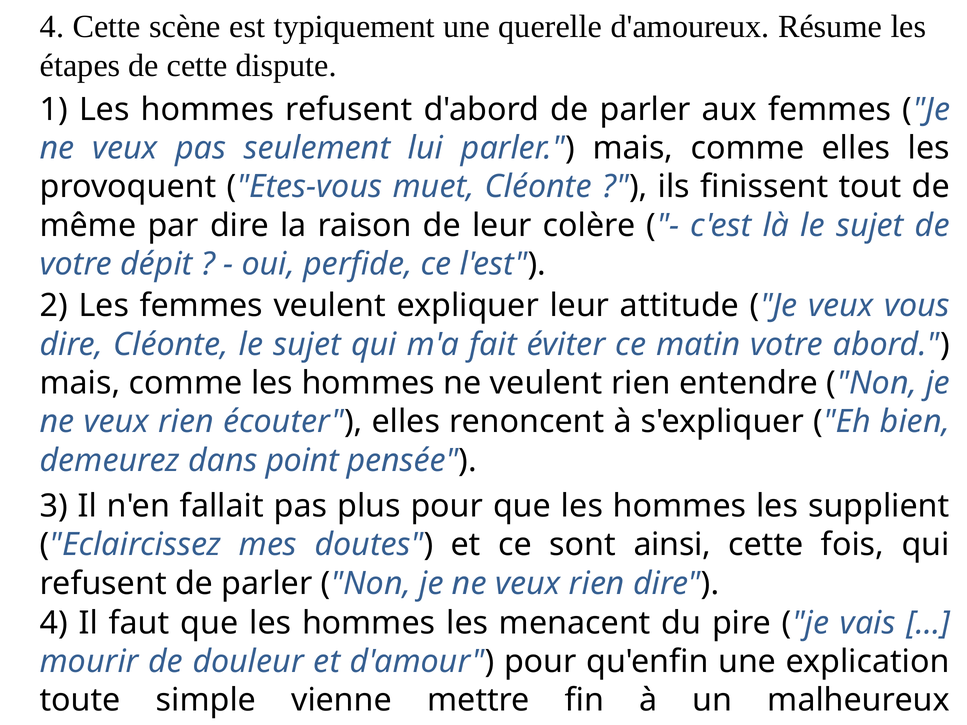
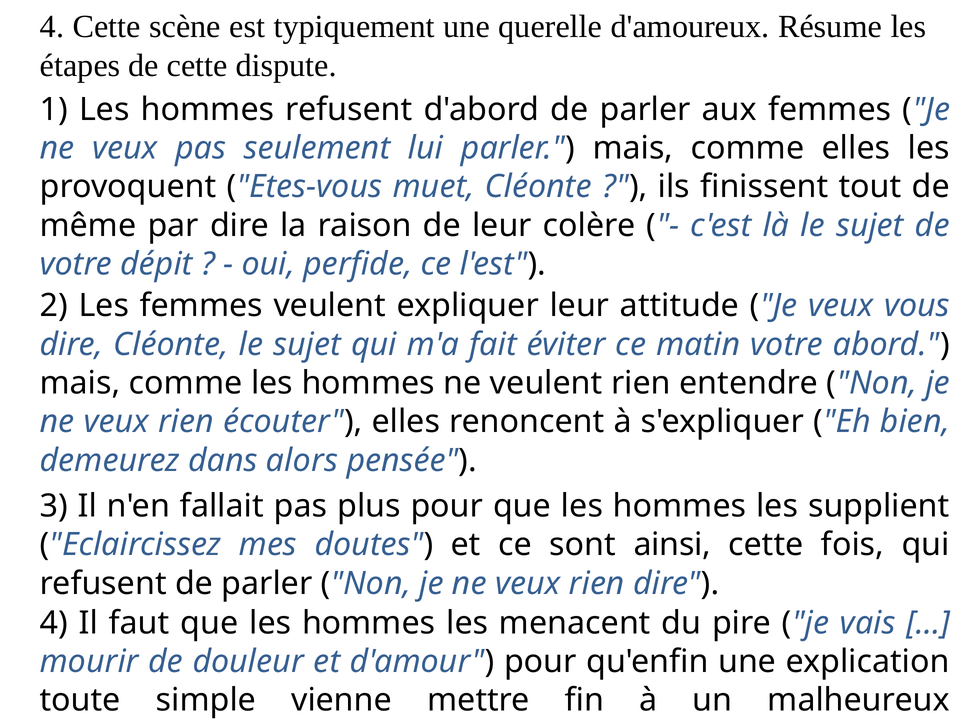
point: point -> alors
